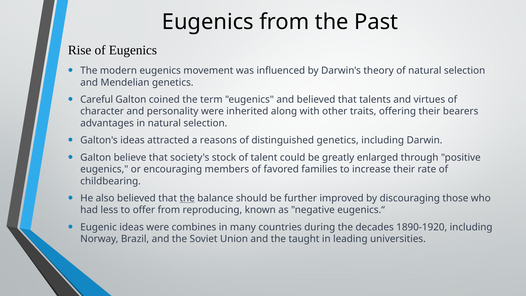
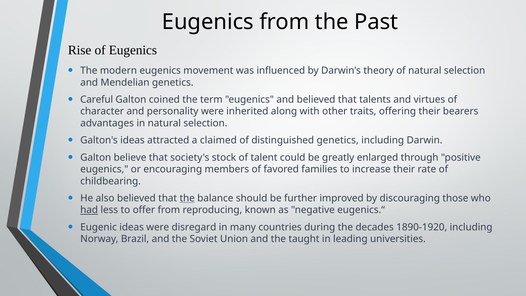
reasons: reasons -> claimed
had underline: none -> present
combines: combines -> disregard
